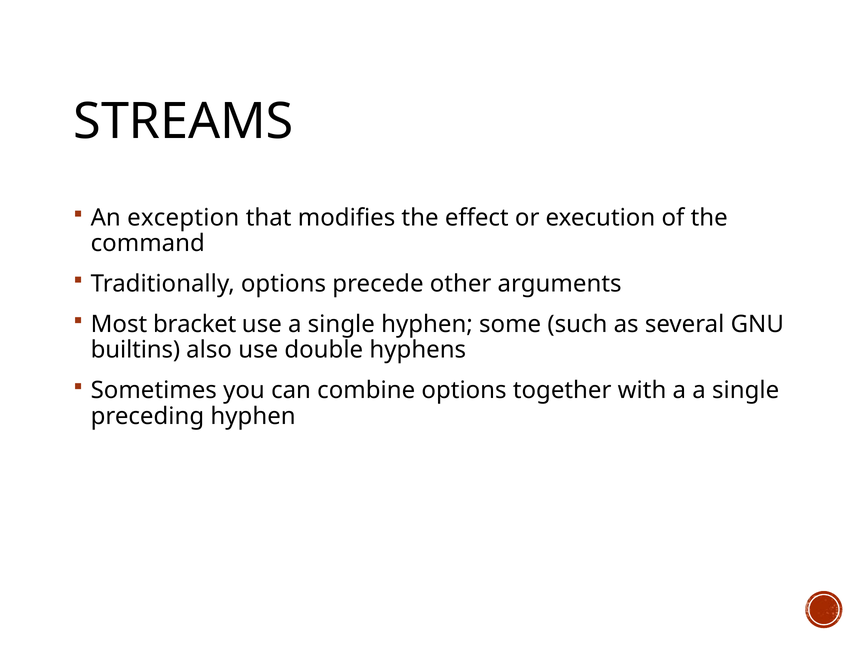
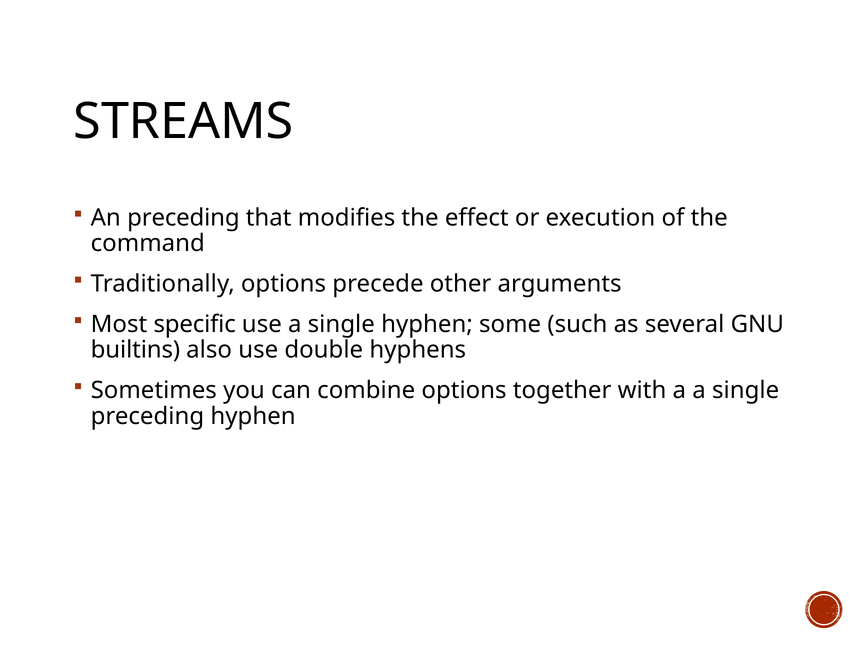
An exception: exception -> preceding
bracket: bracket -> specific
